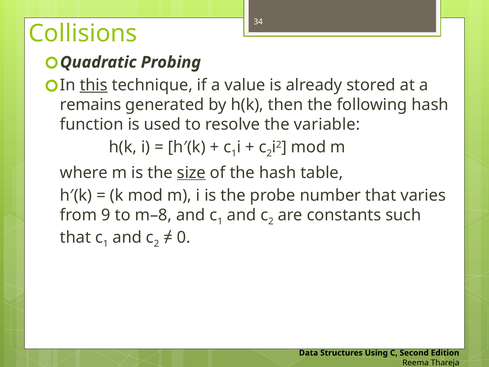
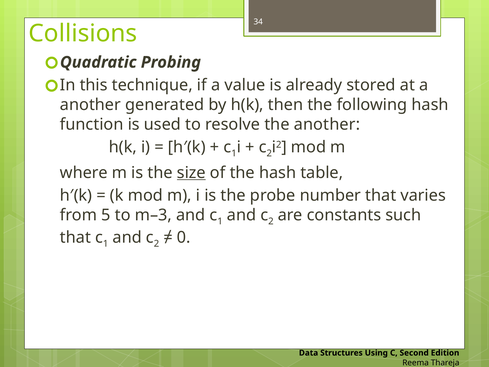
this underline: present -> none
remains at (91, 105): remains -> another
the variable: variable -> another
9: 9 -> 5
m–8: m–8 -> m–3
